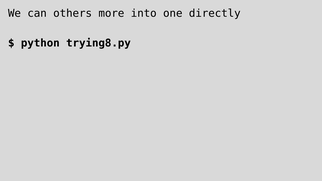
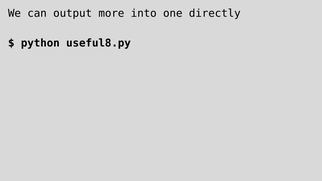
others: others -> output
trying8.py: trying8.py -> useful8.py
